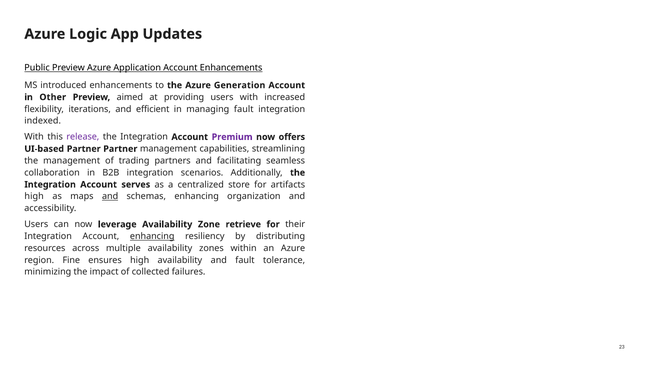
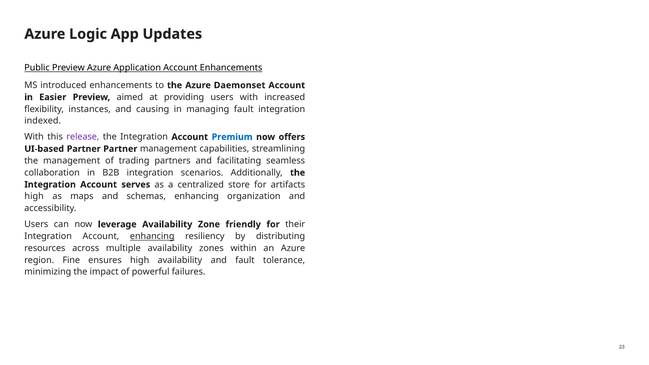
Generation: Generation -> Daemonset
Other: Other -> Easier
iterations: iterations -> instances
efficient: efficient -> causing
Premium colour: purple -> blue
and at (110, 197) underline: present -> none
retrieve: retrieve -> friendly
collected: collected -> powerful
